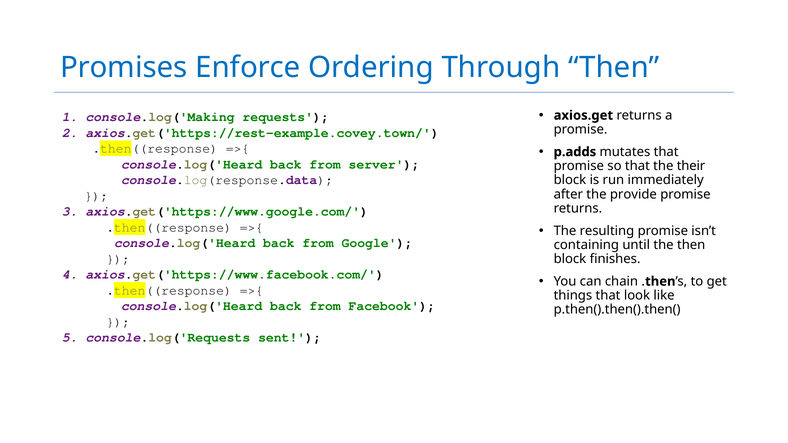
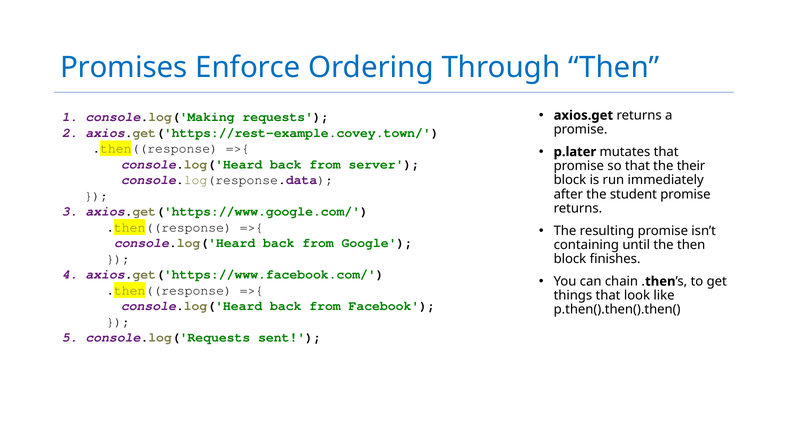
p.adds: p.adds -> p.later
provide: provide -> student
